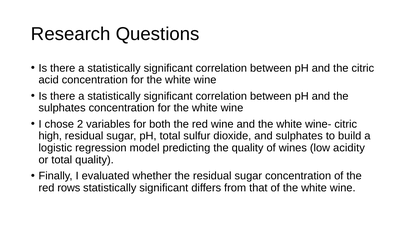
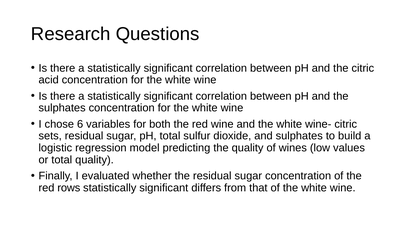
2: 2 -> 6
high: high -> sets
acidity: acidity -> values
